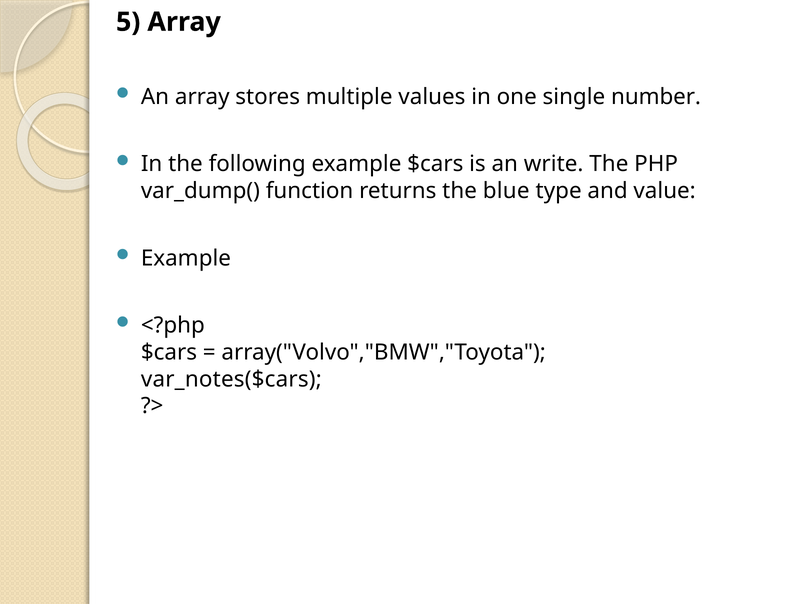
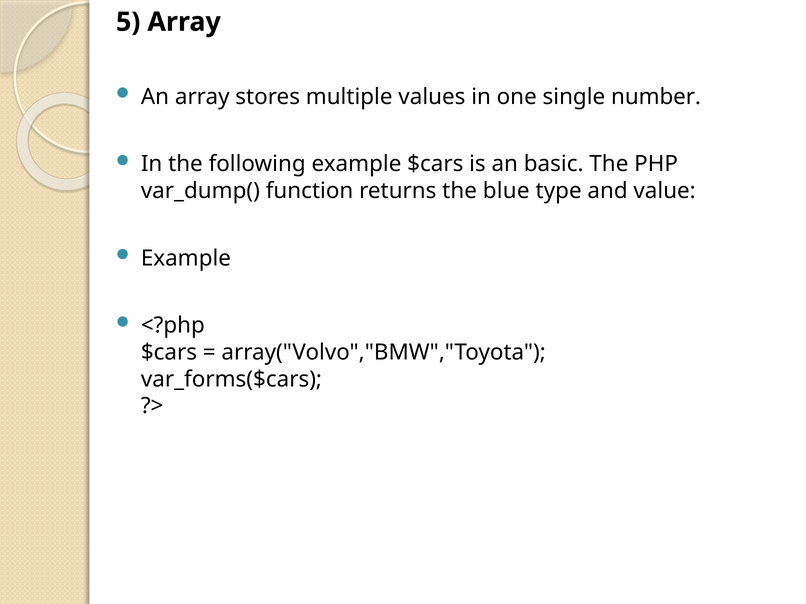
write: write -> basic
var_notes($cars: var_notes($cars -> var_forms($cars
